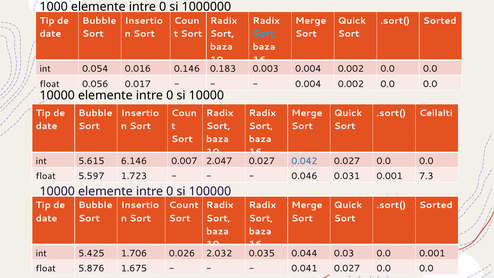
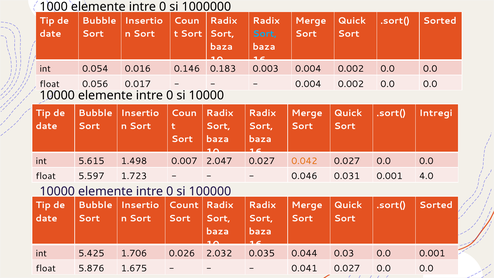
Ceilalti: Ceilalti -> Intregi
6.146: 6.146 -> 1.498
0.042 colour: blue -> orange
7.3: 7.3 -> 4.0
